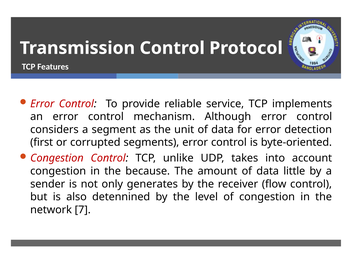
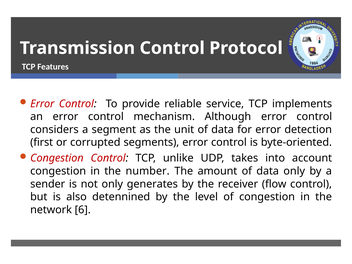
because: because -> number
data little: little -> only
7: 7 -> 6
